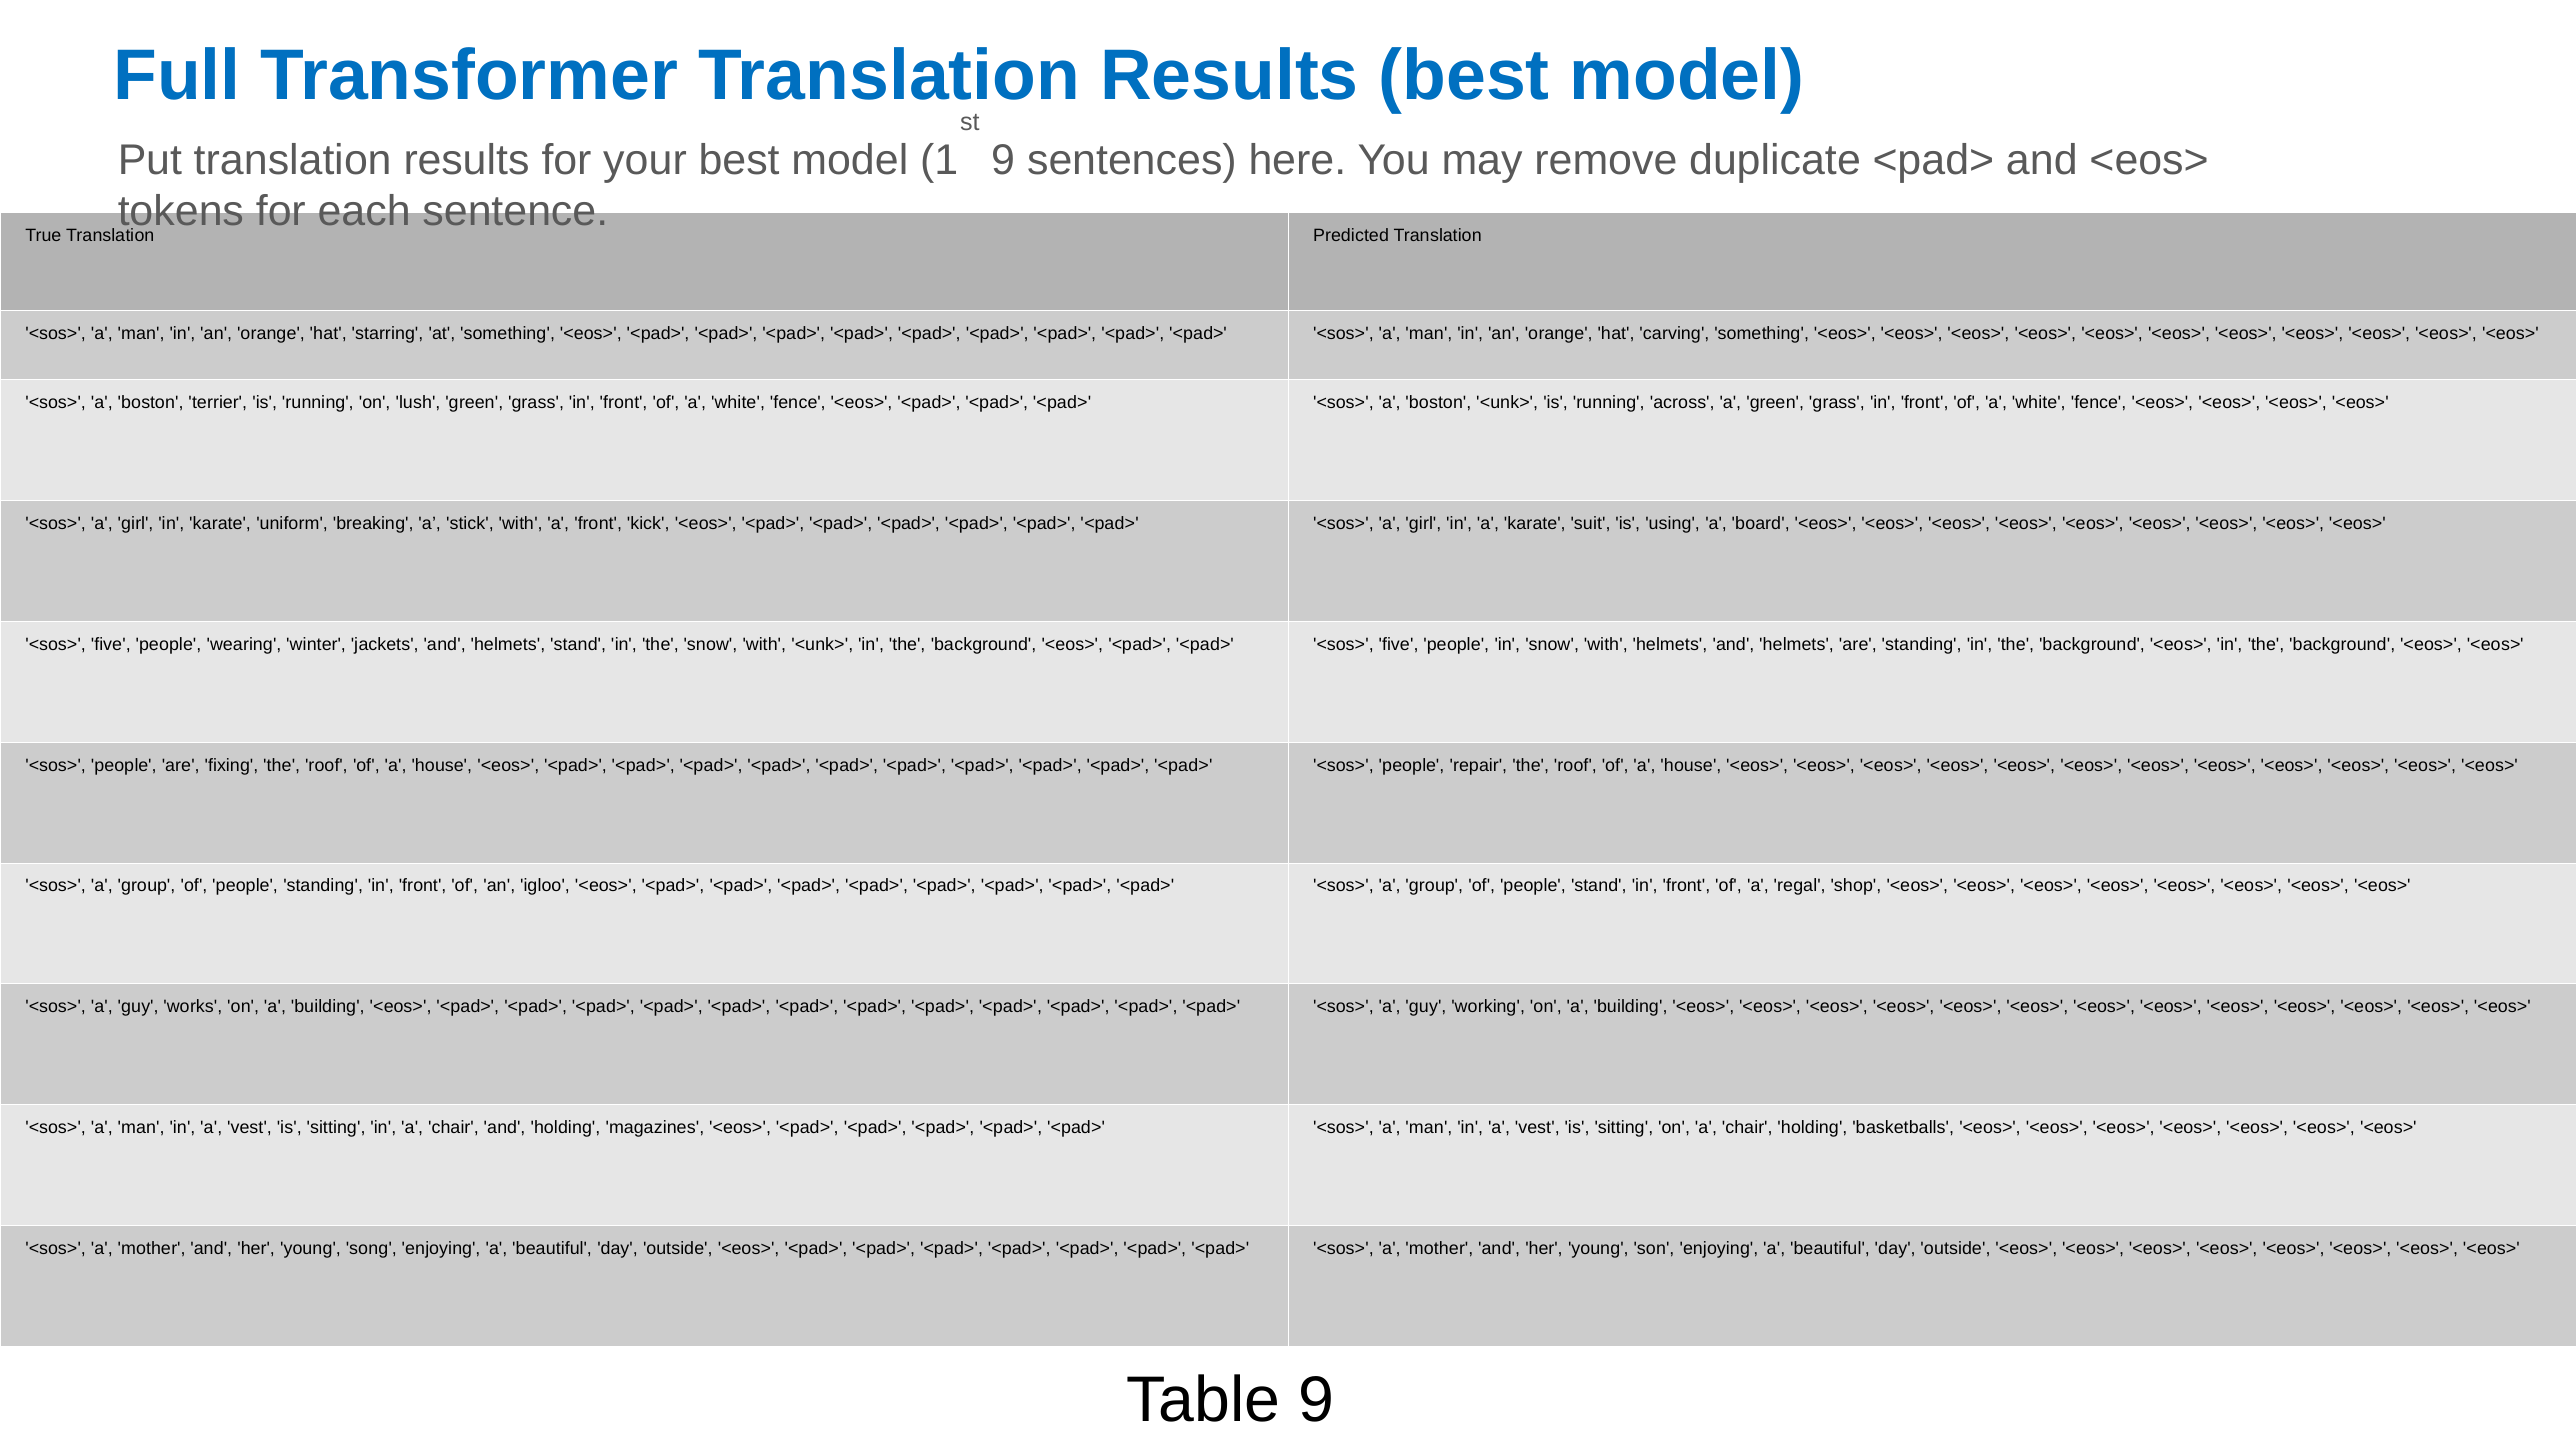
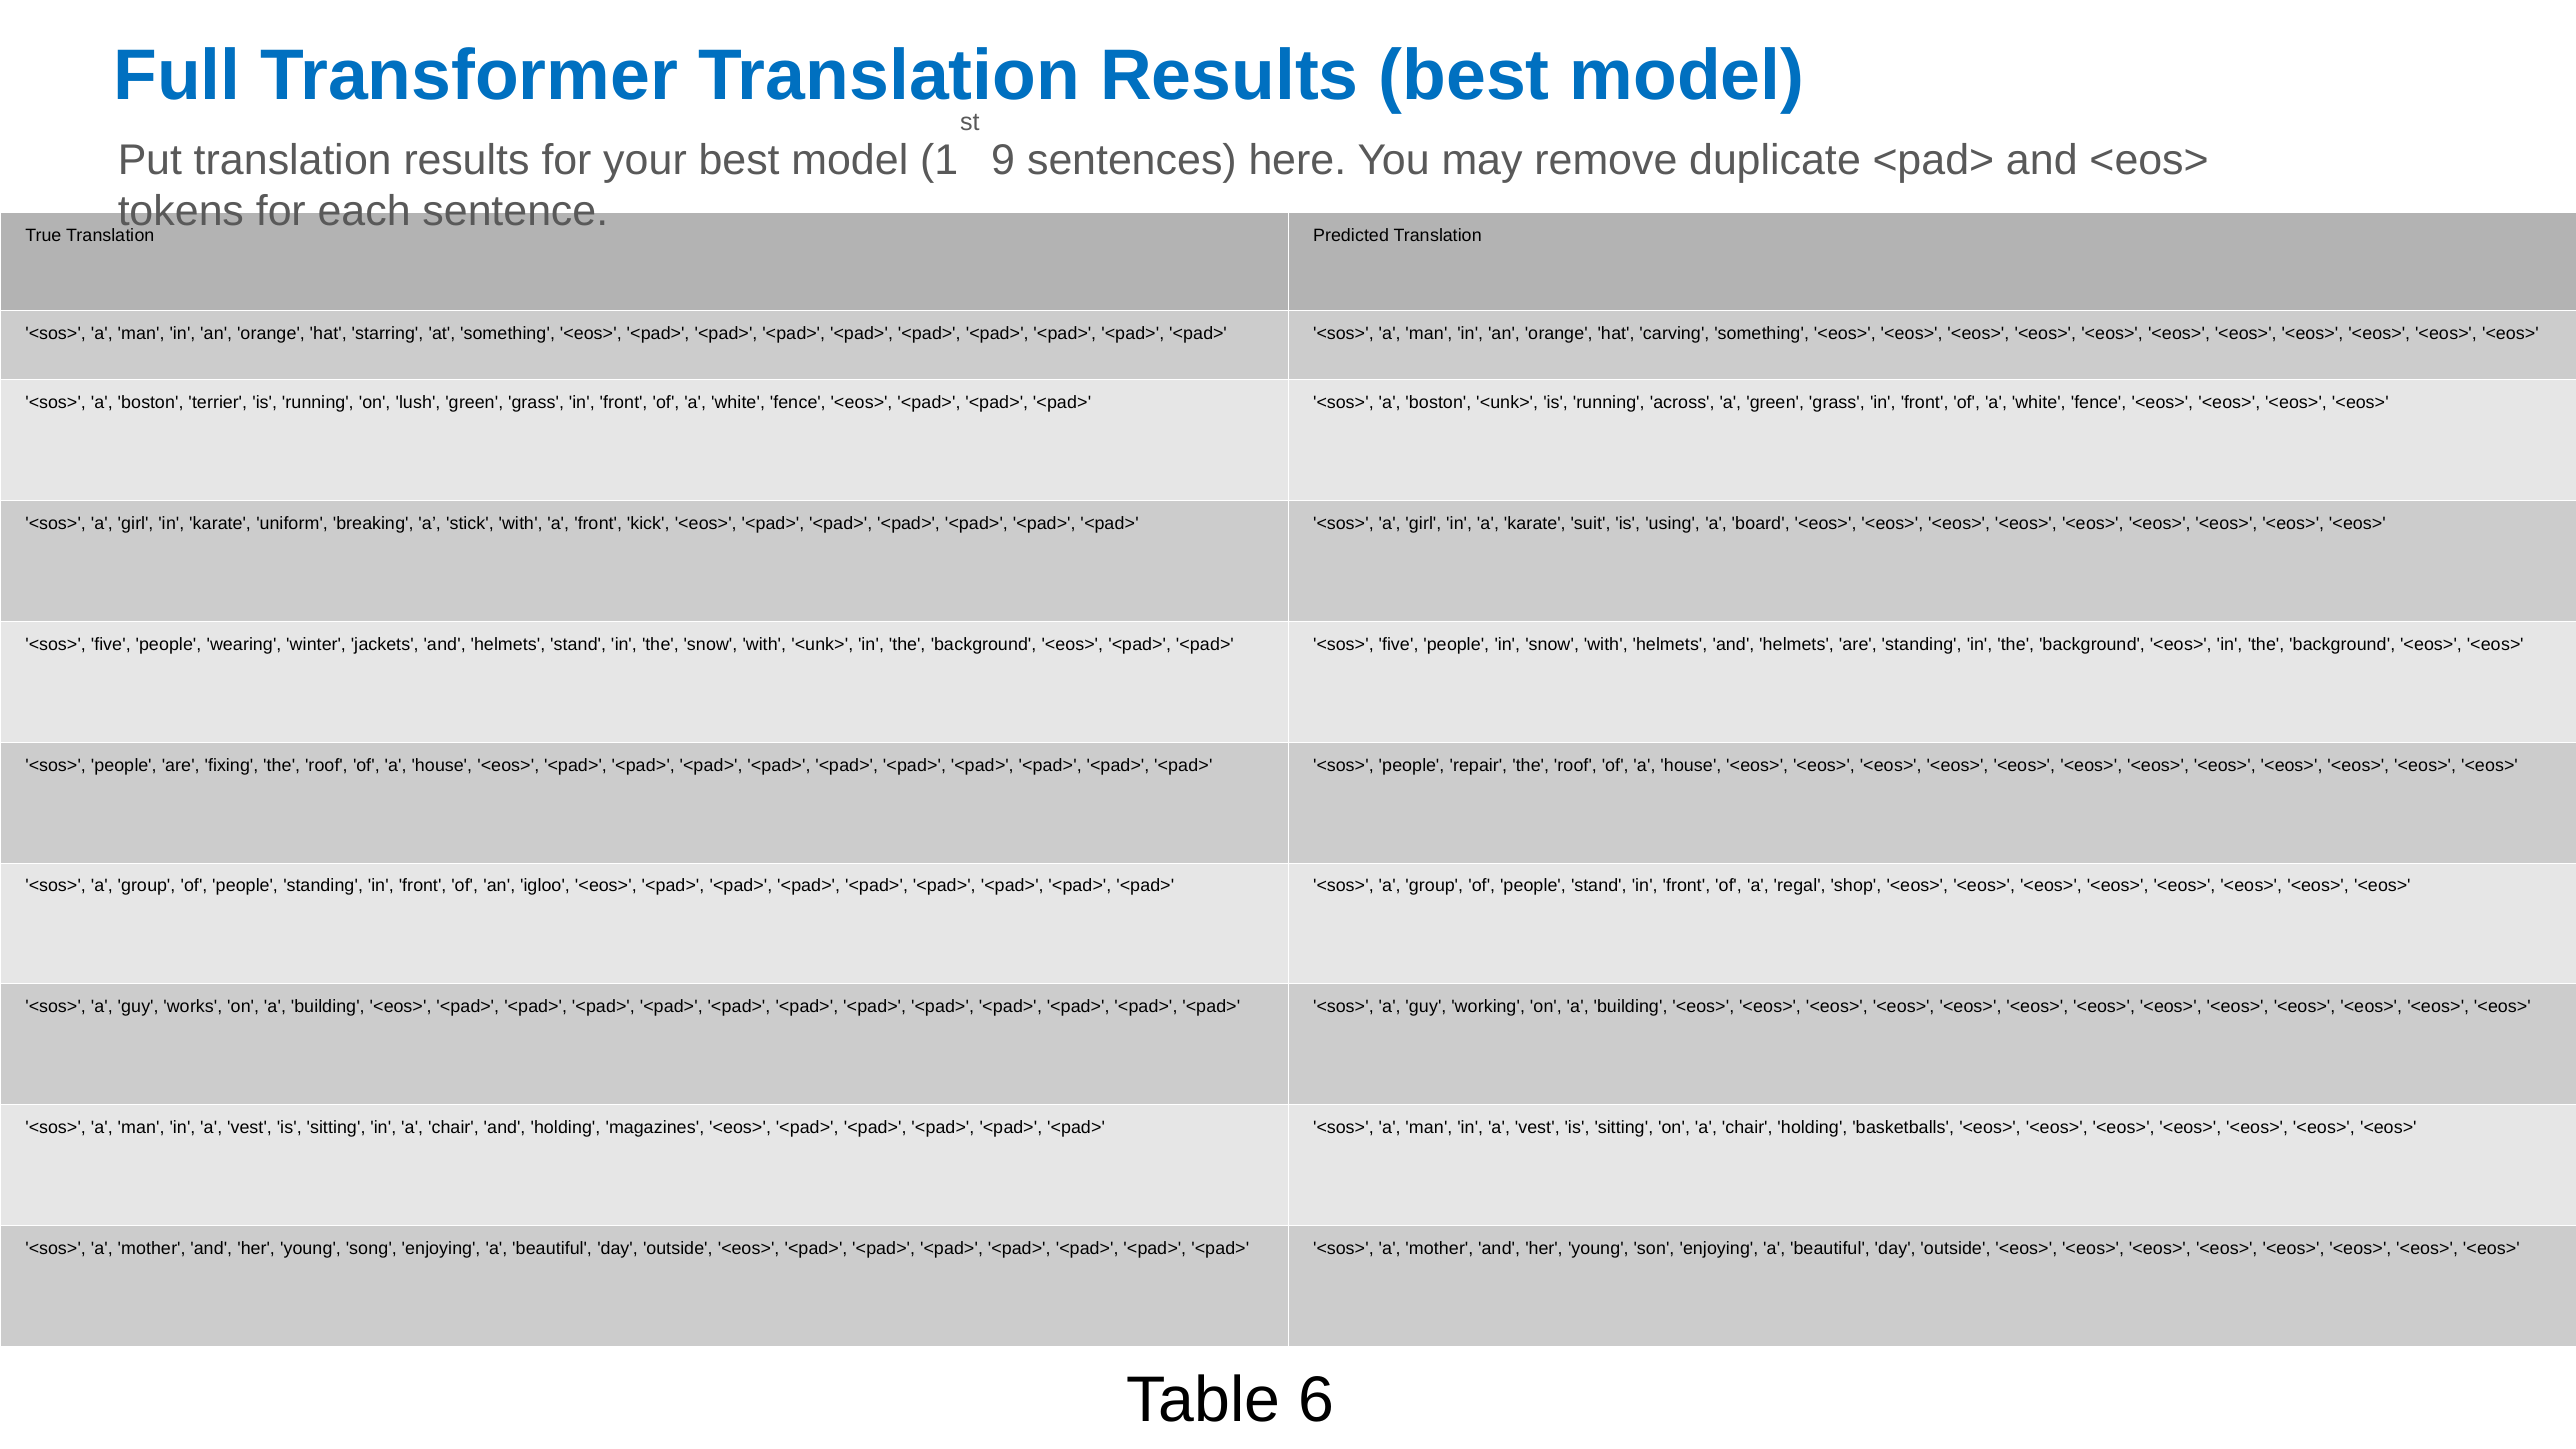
Table 9: 9 -> 6
